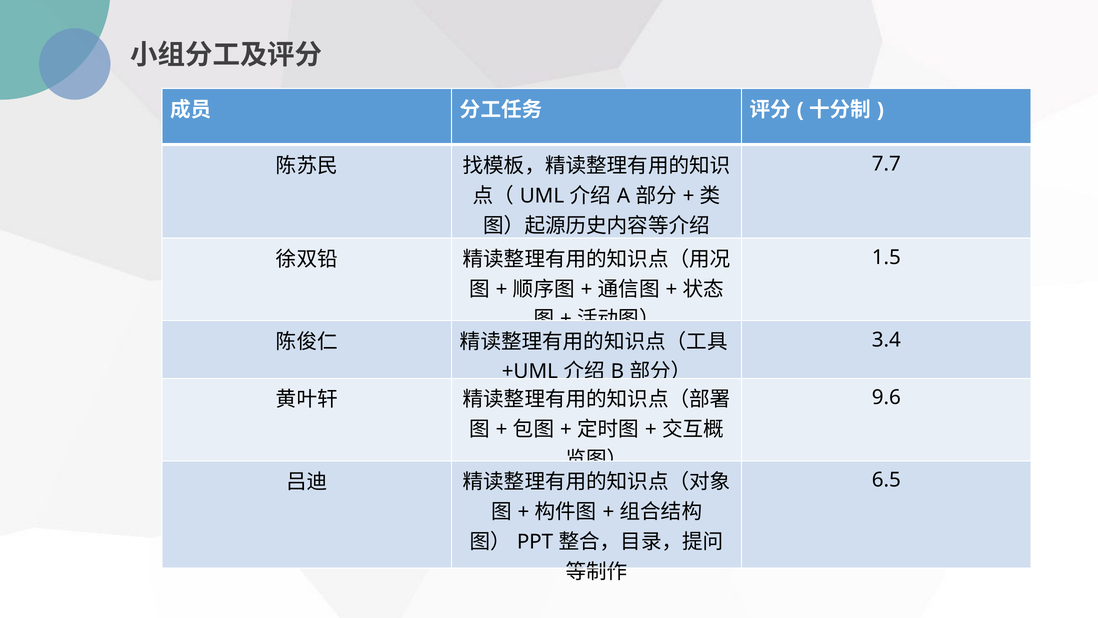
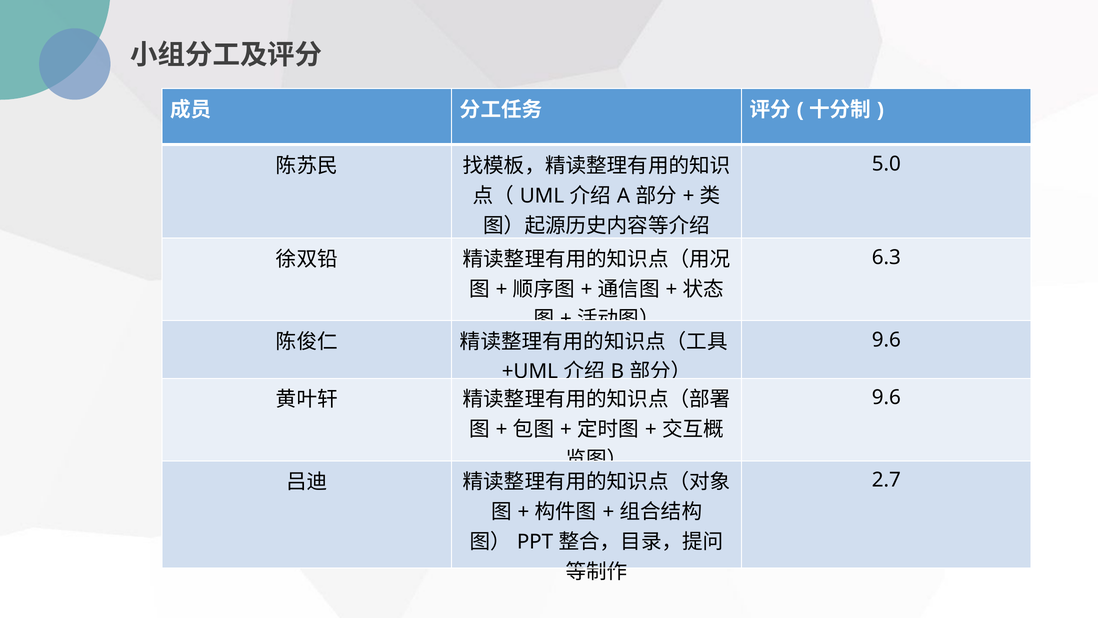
7.7: 7.7 -> 5.0
1.5: 1.5 -> 6.3
3.4 at (886, 340): 3.4 -> 9.6
6.5: 6.5 -> 2.7
